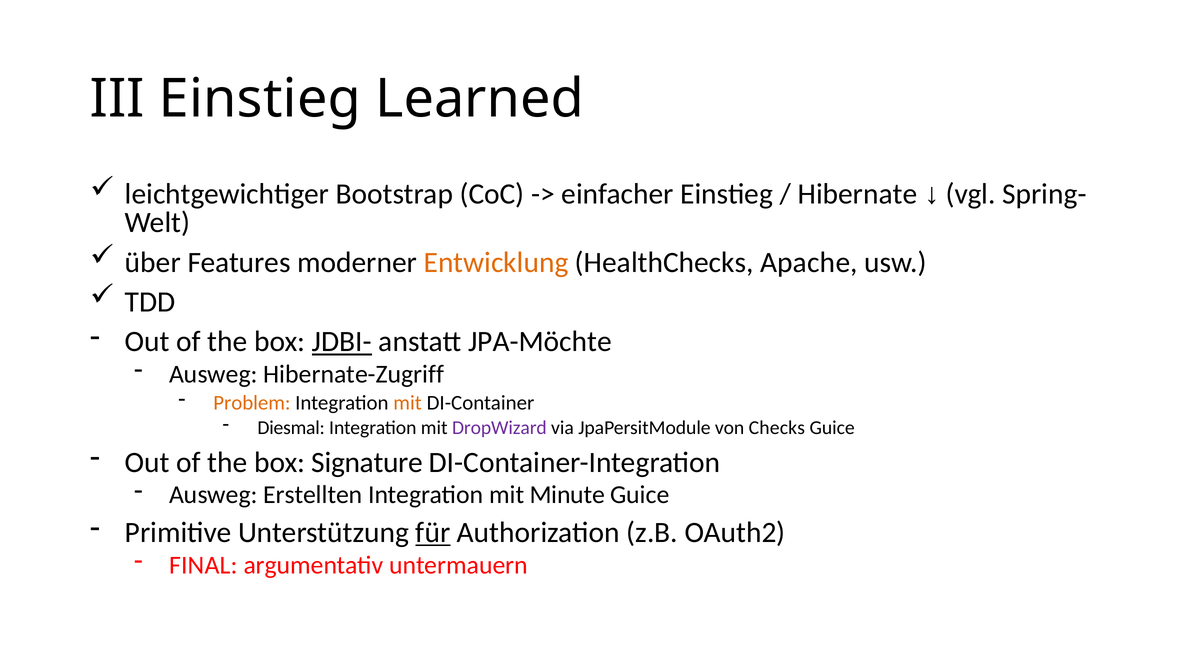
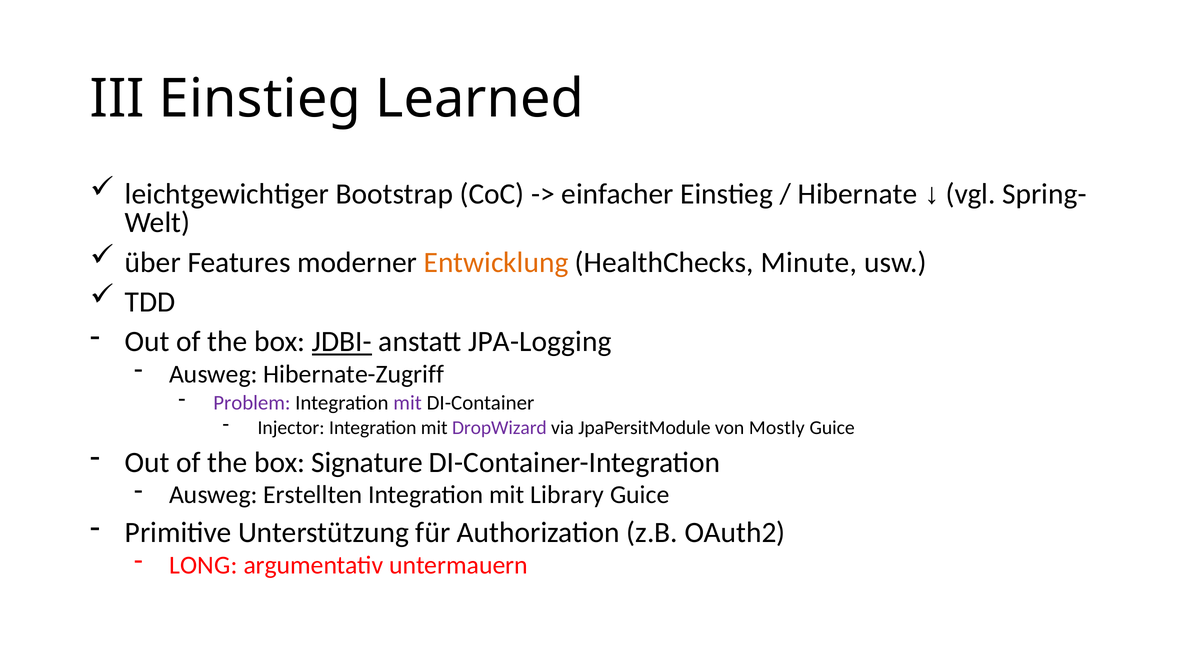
Apache: Apache -> Minute
JPA-Möchte: JPA-Möchte -> JPA-Logging
Problem colour: orange -> purple
mit at (408, 403) colour: orange -> purple
Diesmal: Diesmal -> Injector
Checks: Checks -> Mostly
Minute: Minute -> Library
für underline: present -> none
FINAL: FINAL -> LONG
